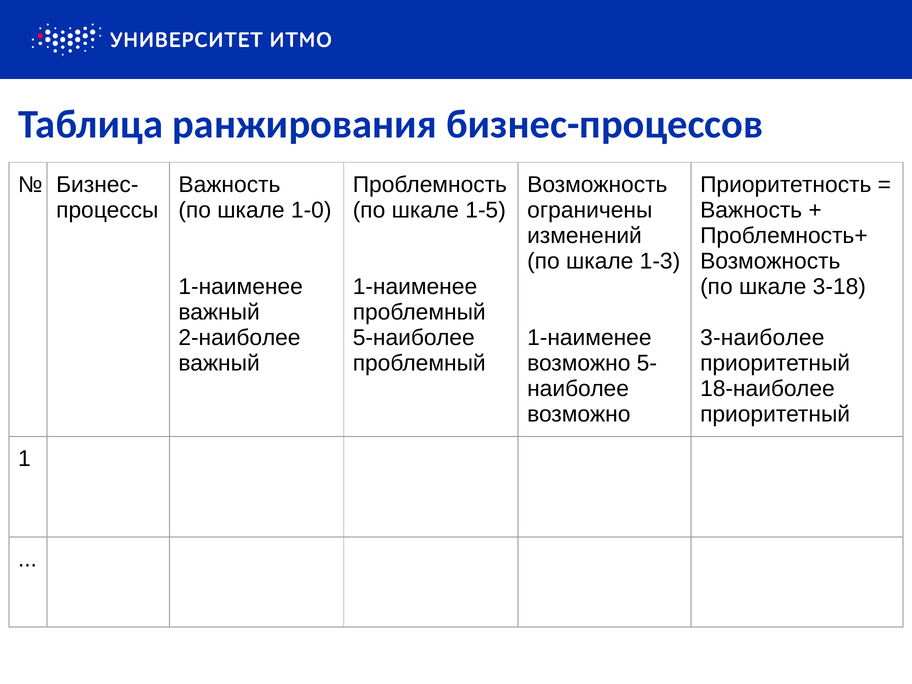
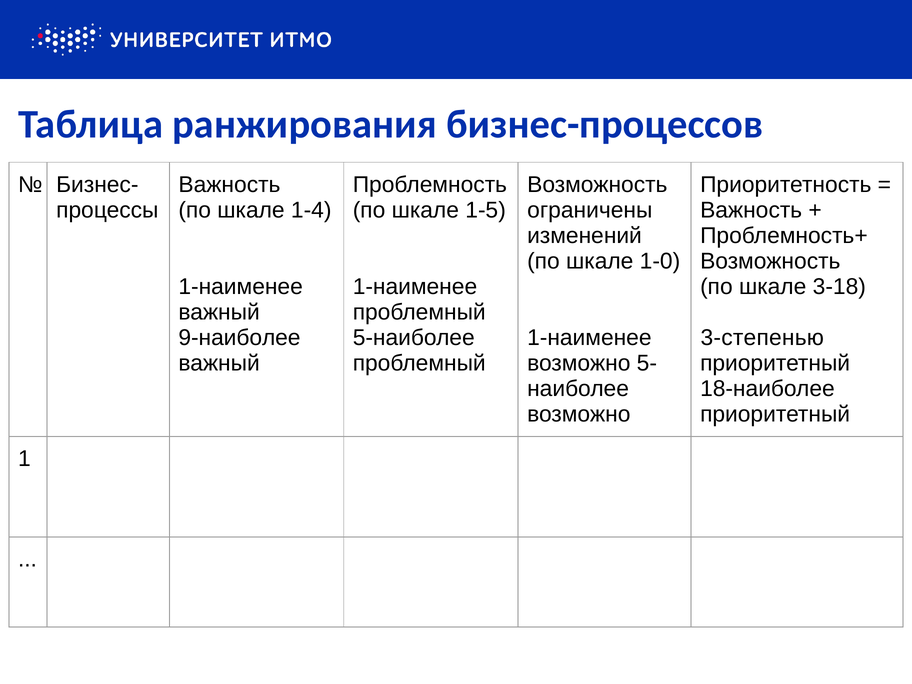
1-0: 1-0 -> 1-4
1-3: 1-3 -> 1-0
2-наиболее: 2-наиболее -> 9-наиболее
3-наиболее: 3-наиболее -> 3-степенью
